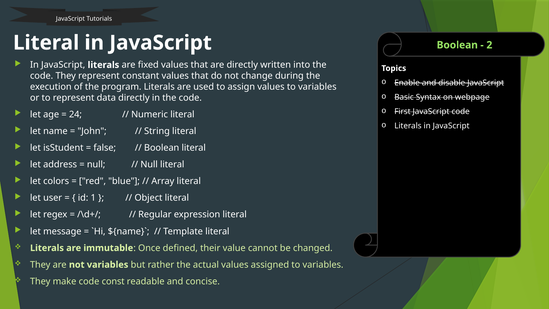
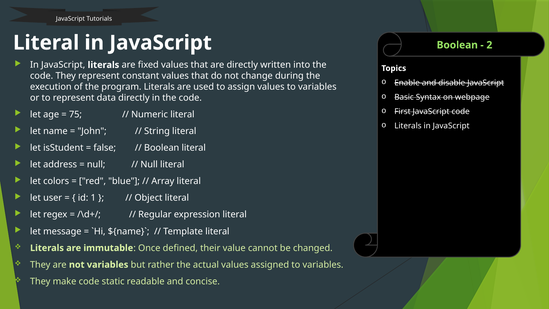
24: 24 -> 75
const: const -> static
